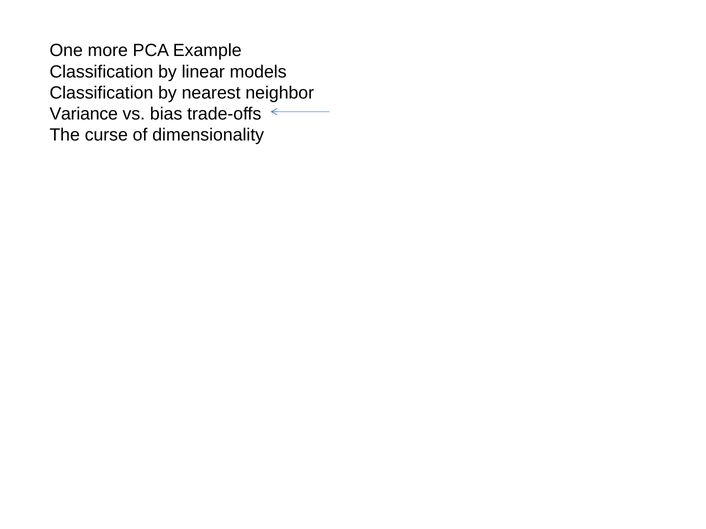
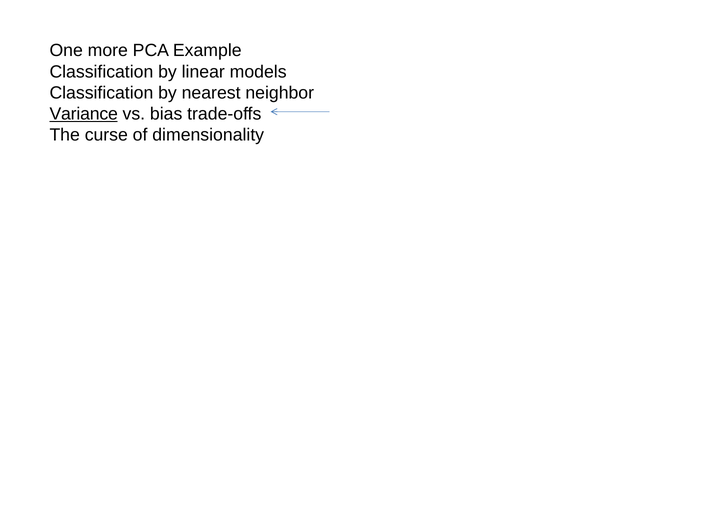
Variance underline: none -> present
